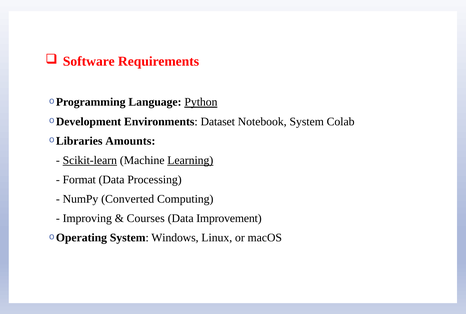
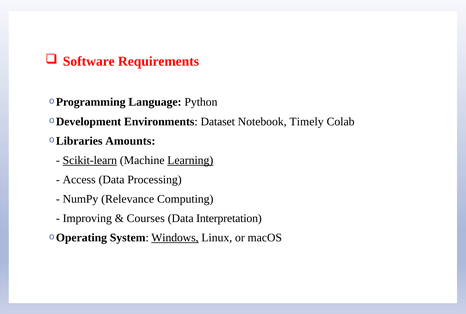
Python underline: present -> none
Notebook System: System -> Timely
Format: Format -> Access
Converted: Converted -> Relevance
Improvement: Improvement -> Interpretation
Windows underline: none -> present
